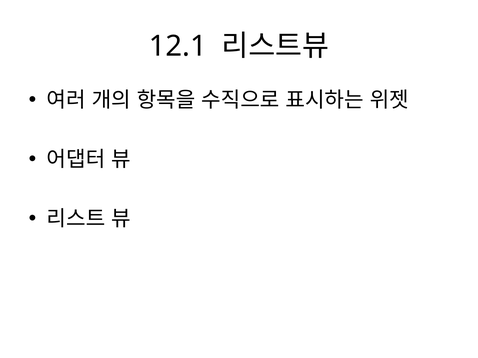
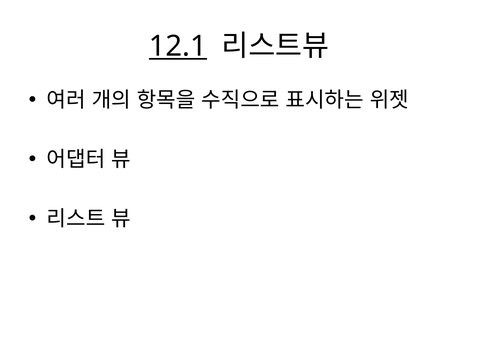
12.1 underline: none -> present
